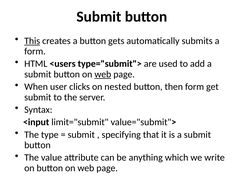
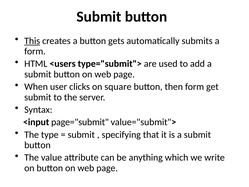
web at (103, 74) underline: present -> none
nested: nested -> square
limit="submit: limit="submit -> page="submit
